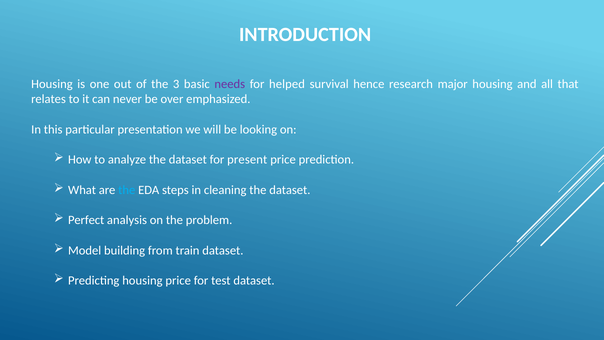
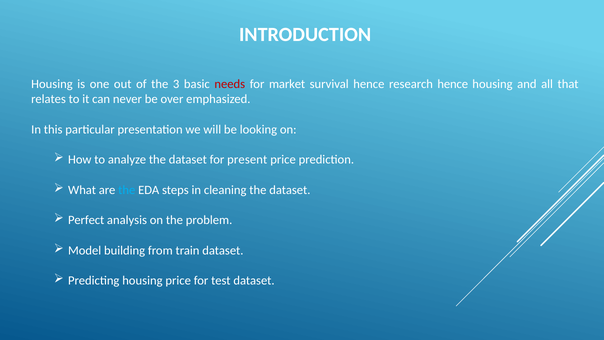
needs colour: purple -> red
helped: helped -> market
research major: major -> hence
